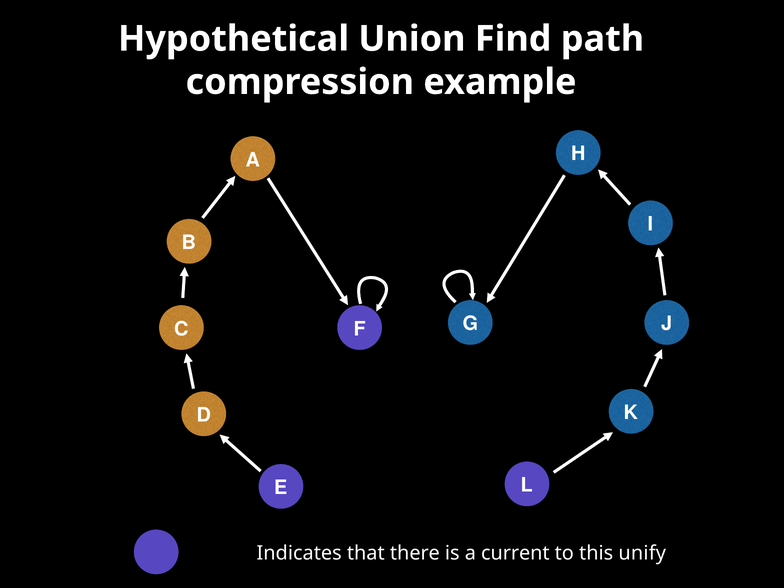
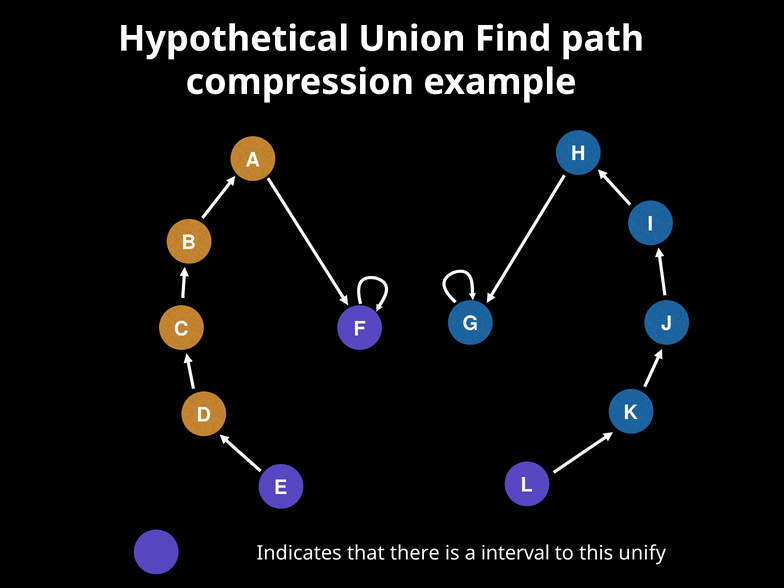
current: current -> interval
